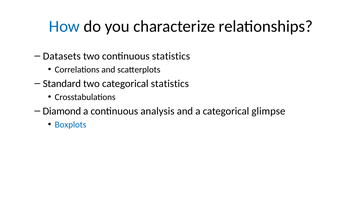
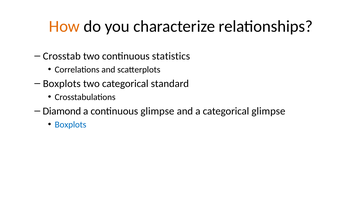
How colour: blue -> orange
Datasets: Datasets -> Crosstab
Standard at (62, 83): Standard -> Boxplots
categorical statistics: statistics -> standard
continuous analysis: analysis -> glimpse
